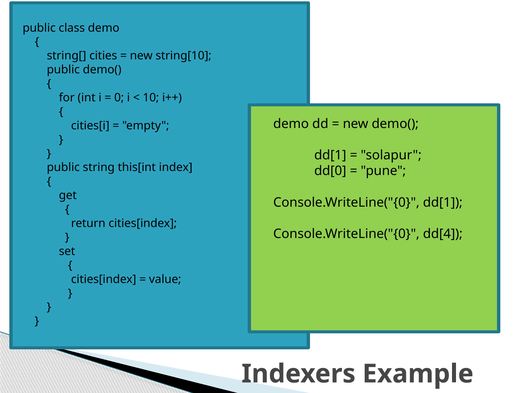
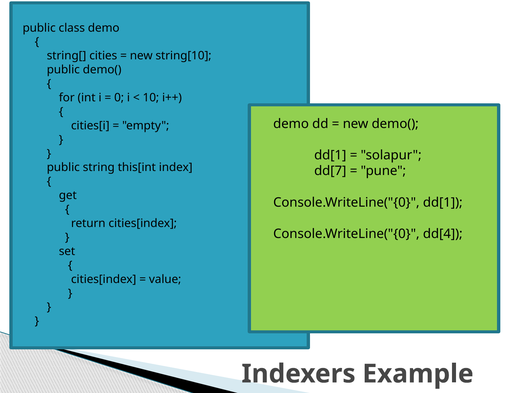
dd[0: dd[0 -> dd[7
